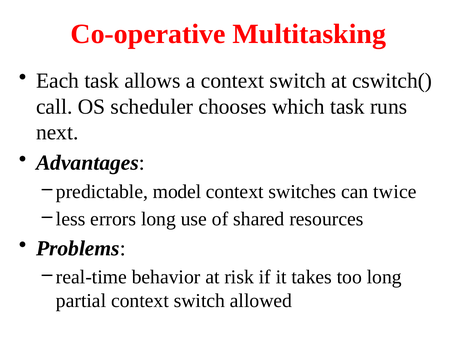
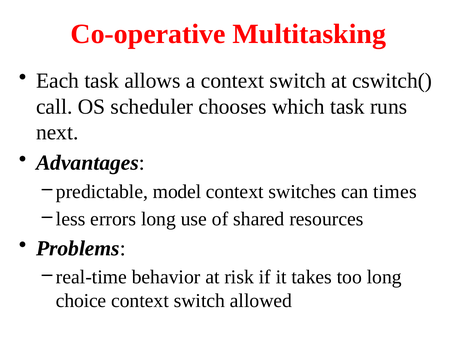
twice: twice -> times
partial: partial -> choice
